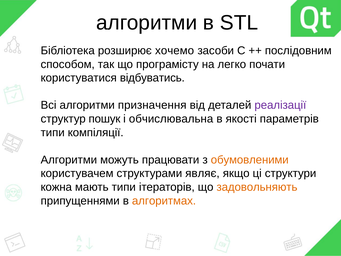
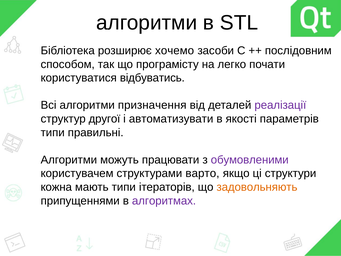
пошук: пошук -> другої
обчислювальна: обчислювальна -> автоматизувати
компіляції: компіляції -> правильні
обумовленими colour: orange -> purple
являє: являє -> варто
алгоритмах colour: orange -> purple
